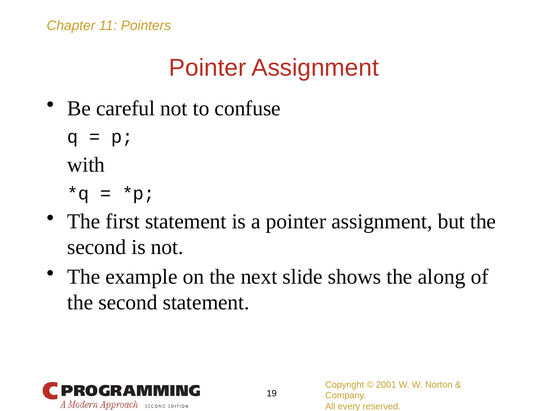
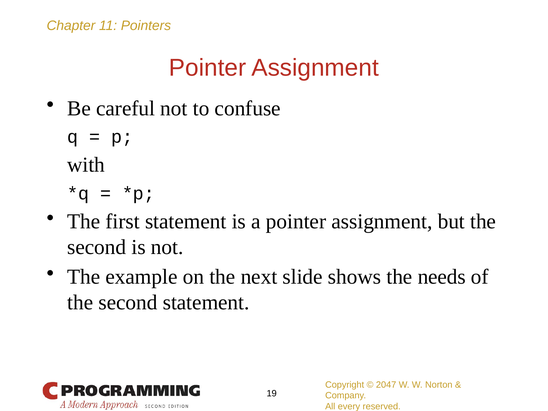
along: along -> needs
2001: 2001 -> 2047
